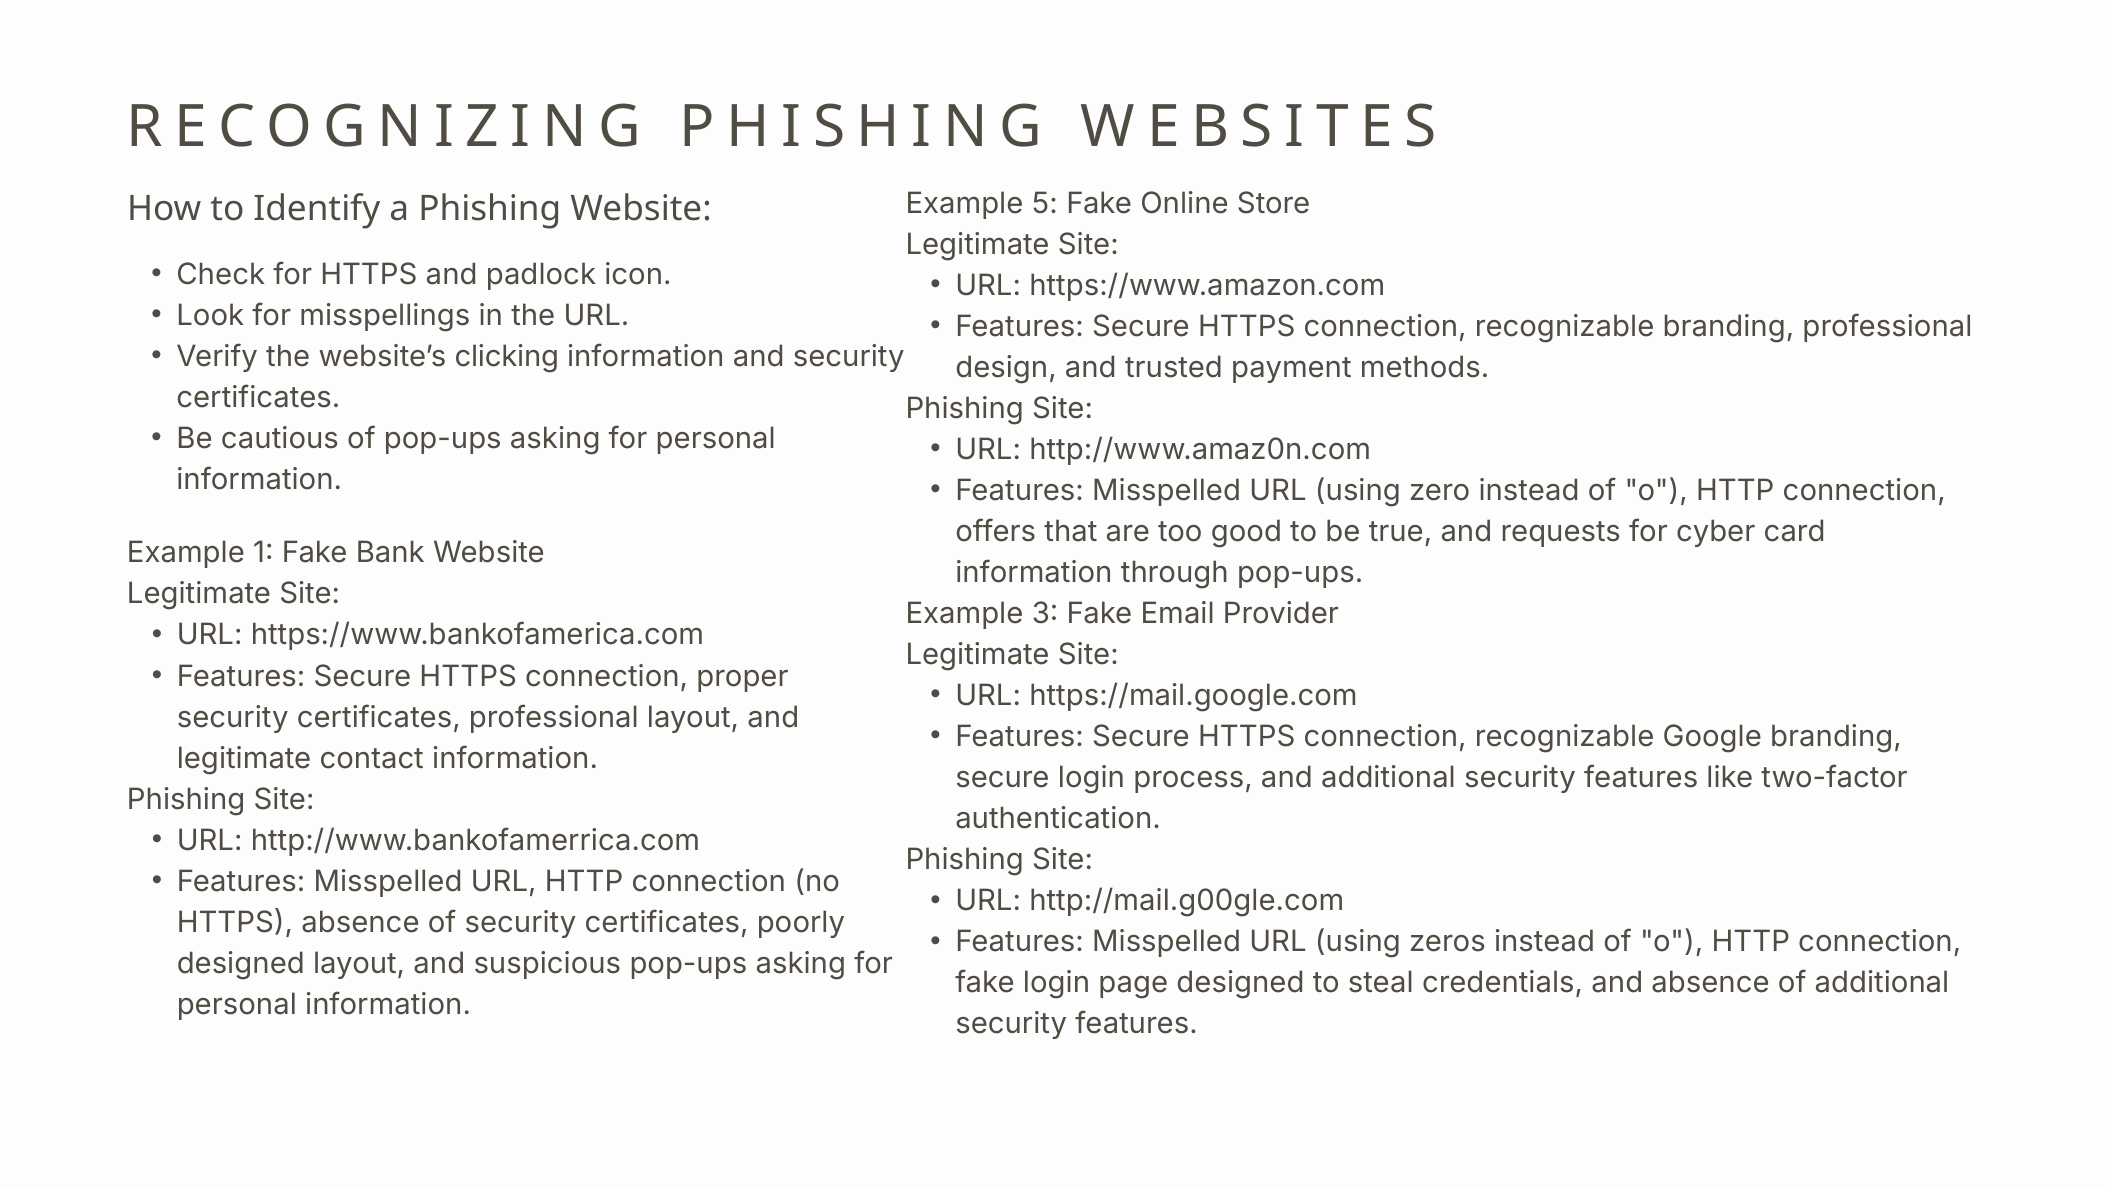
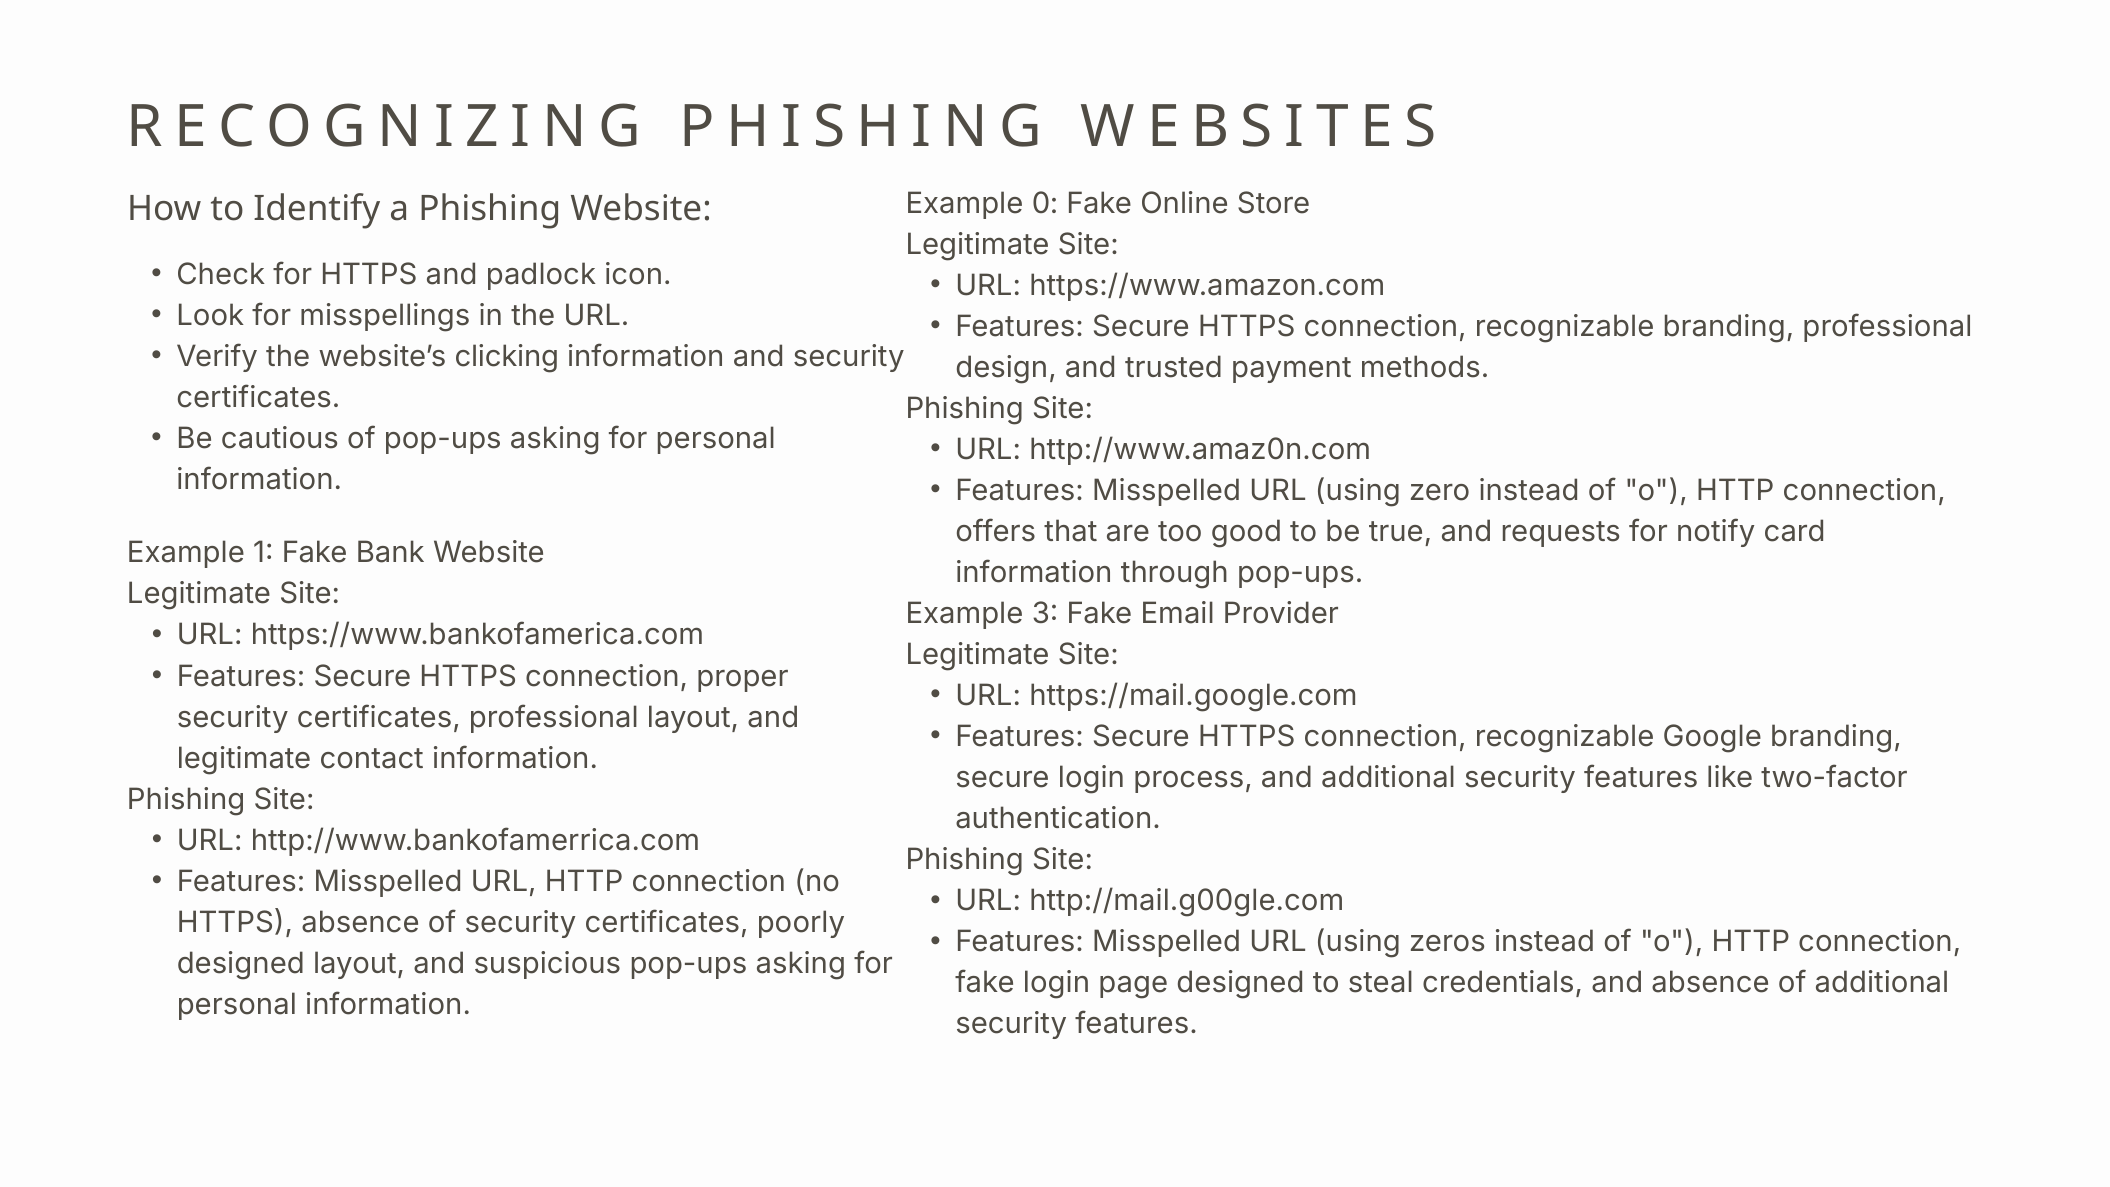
5: 5 -> 0
cyber: cyber -> notify
